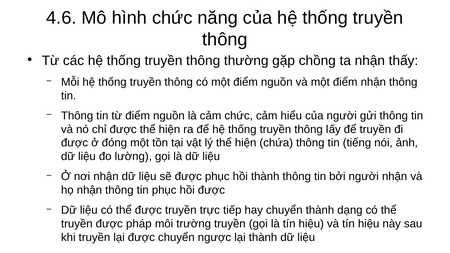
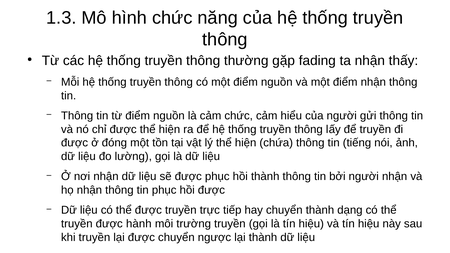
4.6: 4.6 -> 1.3
chồng: chồng -> fading
pháp: pháp -> hành
